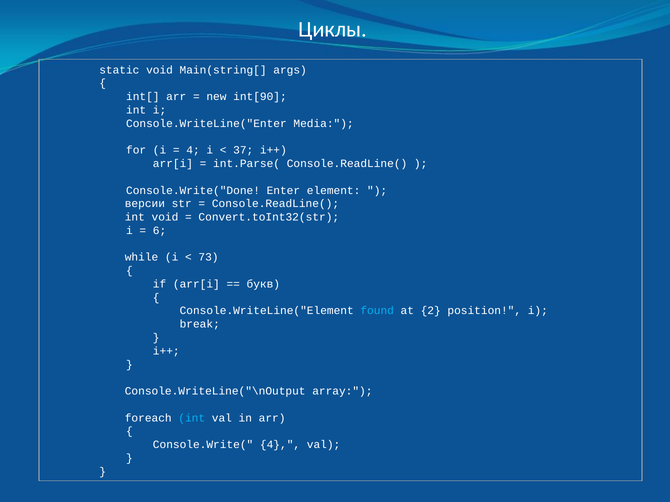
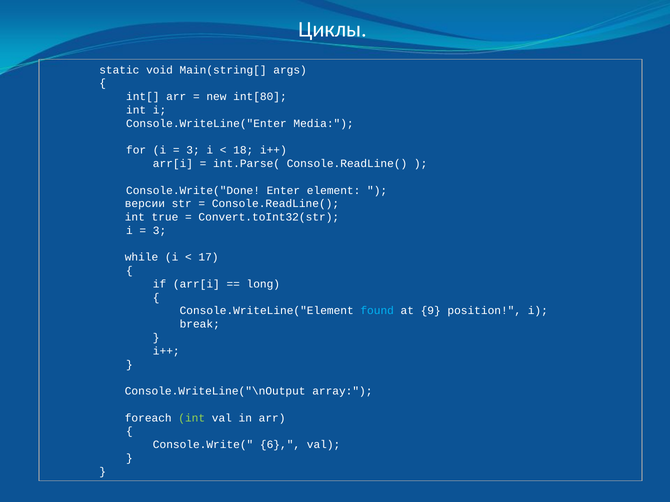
int[90: int[90 -> int[80
4 at (193, 150): 4 -> 3
37: 37 -> 18
int void: void -> true
6 at (160, 231): 6 -> 3
73: 73 -> 17
букв: букв -> long
2: 2 -> 9
int at (192, 418) colour: light blue -> light green
Console.Write( 4: 4 -> 6
